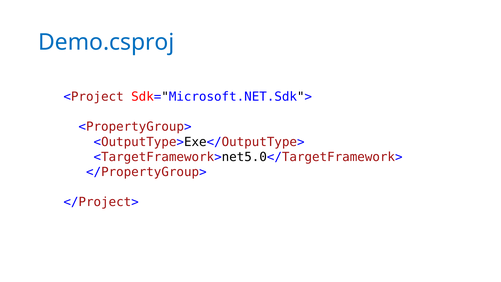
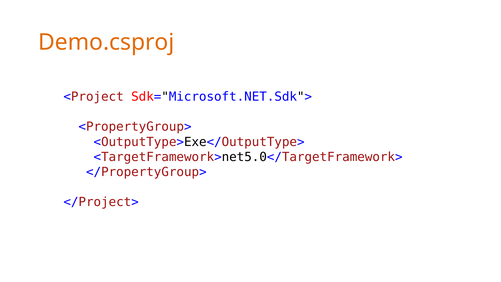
Demo.csproj colour: blue -> orange
